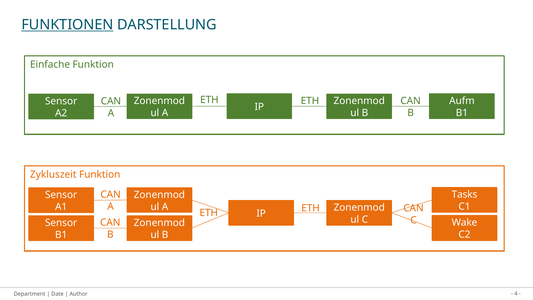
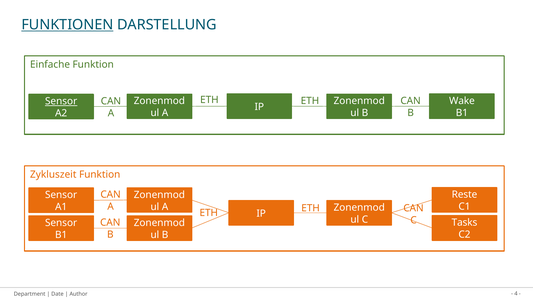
Aufm: Aufm -> Wake
Sensor at (61, 101) underline: none -> present
Tasks: Tasks -> Reste
Wake: Wake -> Tasks
